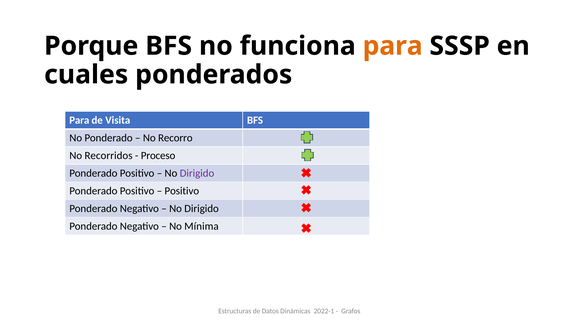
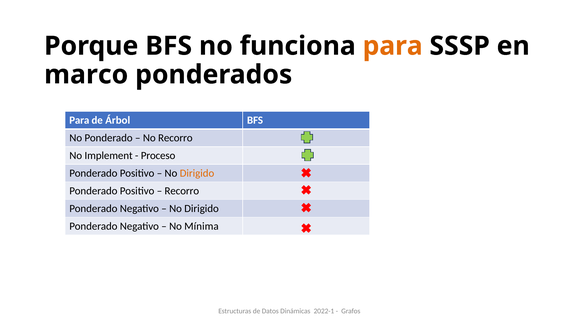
cuales: cuales -> marco
Visita: Visita -> Árbol
Recorridos: Recorridos -> Implement
Dirigido at (197, 173) colour: purple -> orange
Positivo at (182, 191): Positivo -> Recorro
